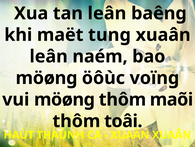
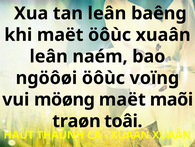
maët tung: tung -> öôùc
möøng at (47, 78): möøng -> ngöôøi
möøng thôm: thôm -> maët
thôm at (76, 121): thôm -> traøn
